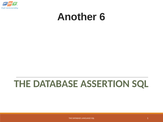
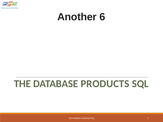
ASSERTION: ASSERTION -> PRODUCTS
